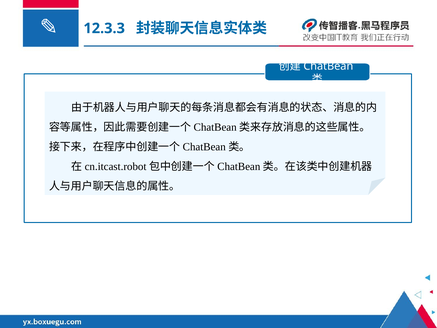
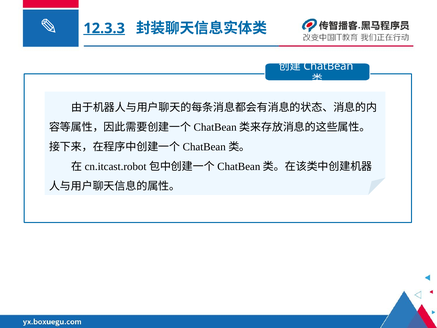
12.3.3 underline: none -> present
